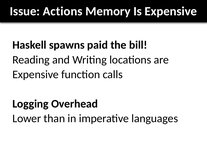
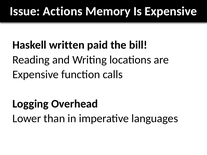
spawns: spawns -> written
